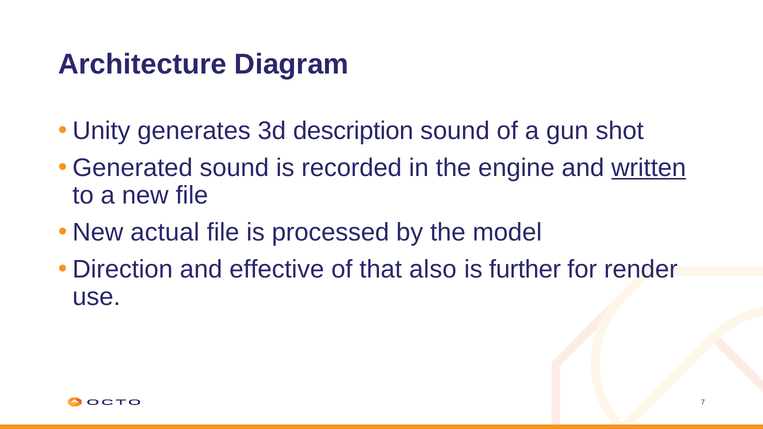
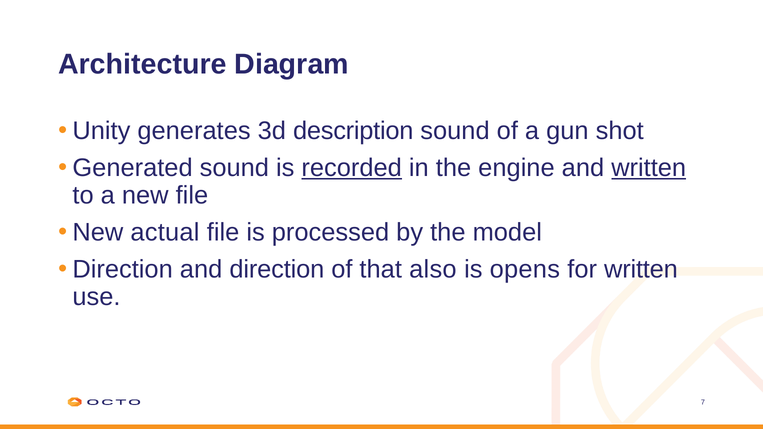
recorded underline: none -> present
and effective: effective -> direction
further: further -> opens
for render: render -> written
